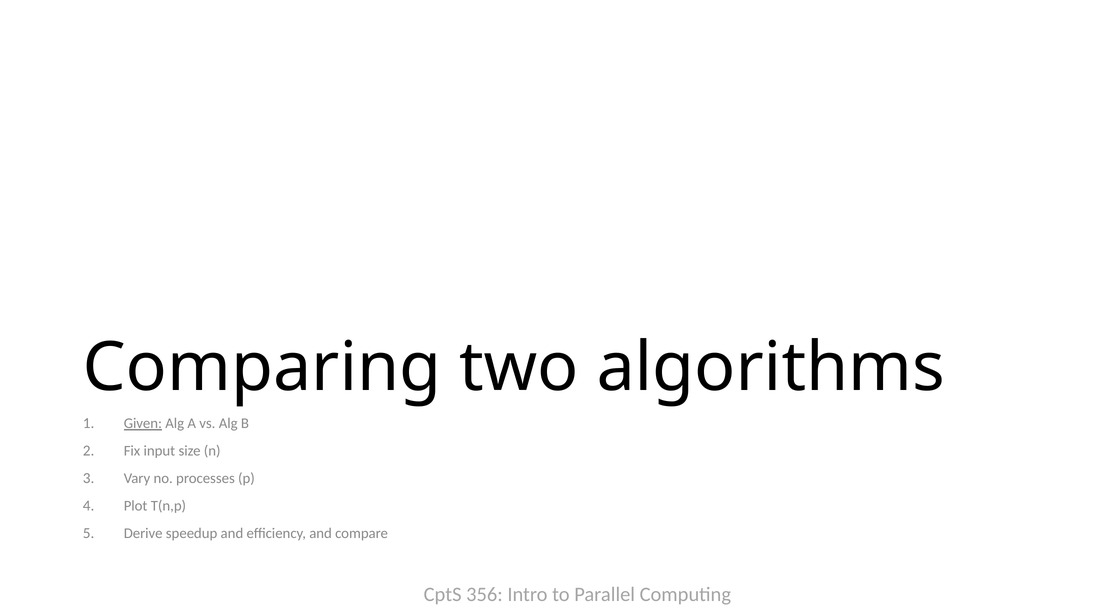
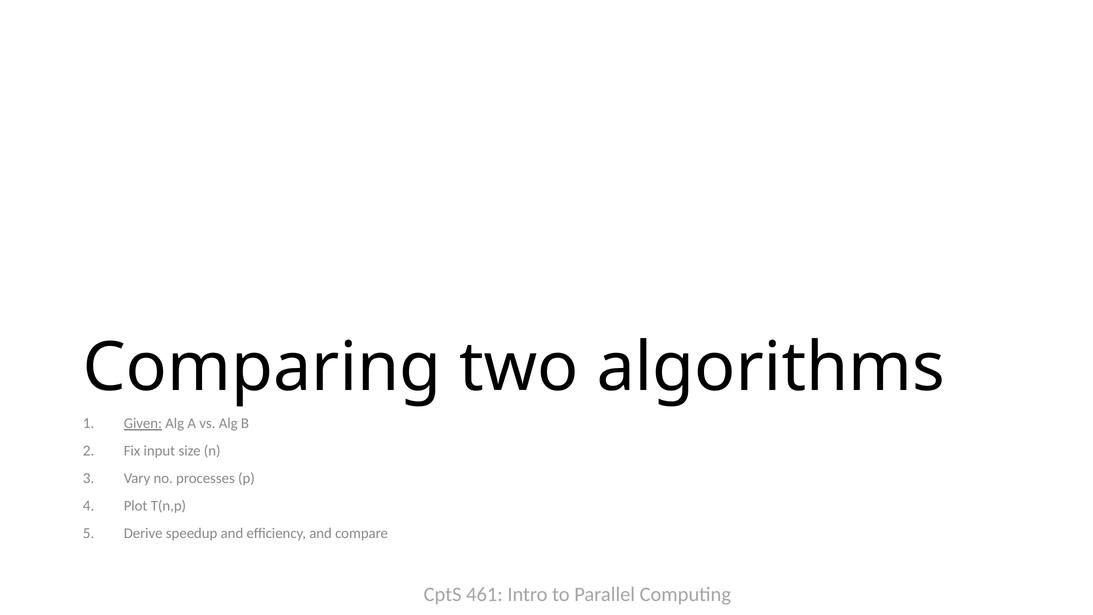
356: 356 -> 461
